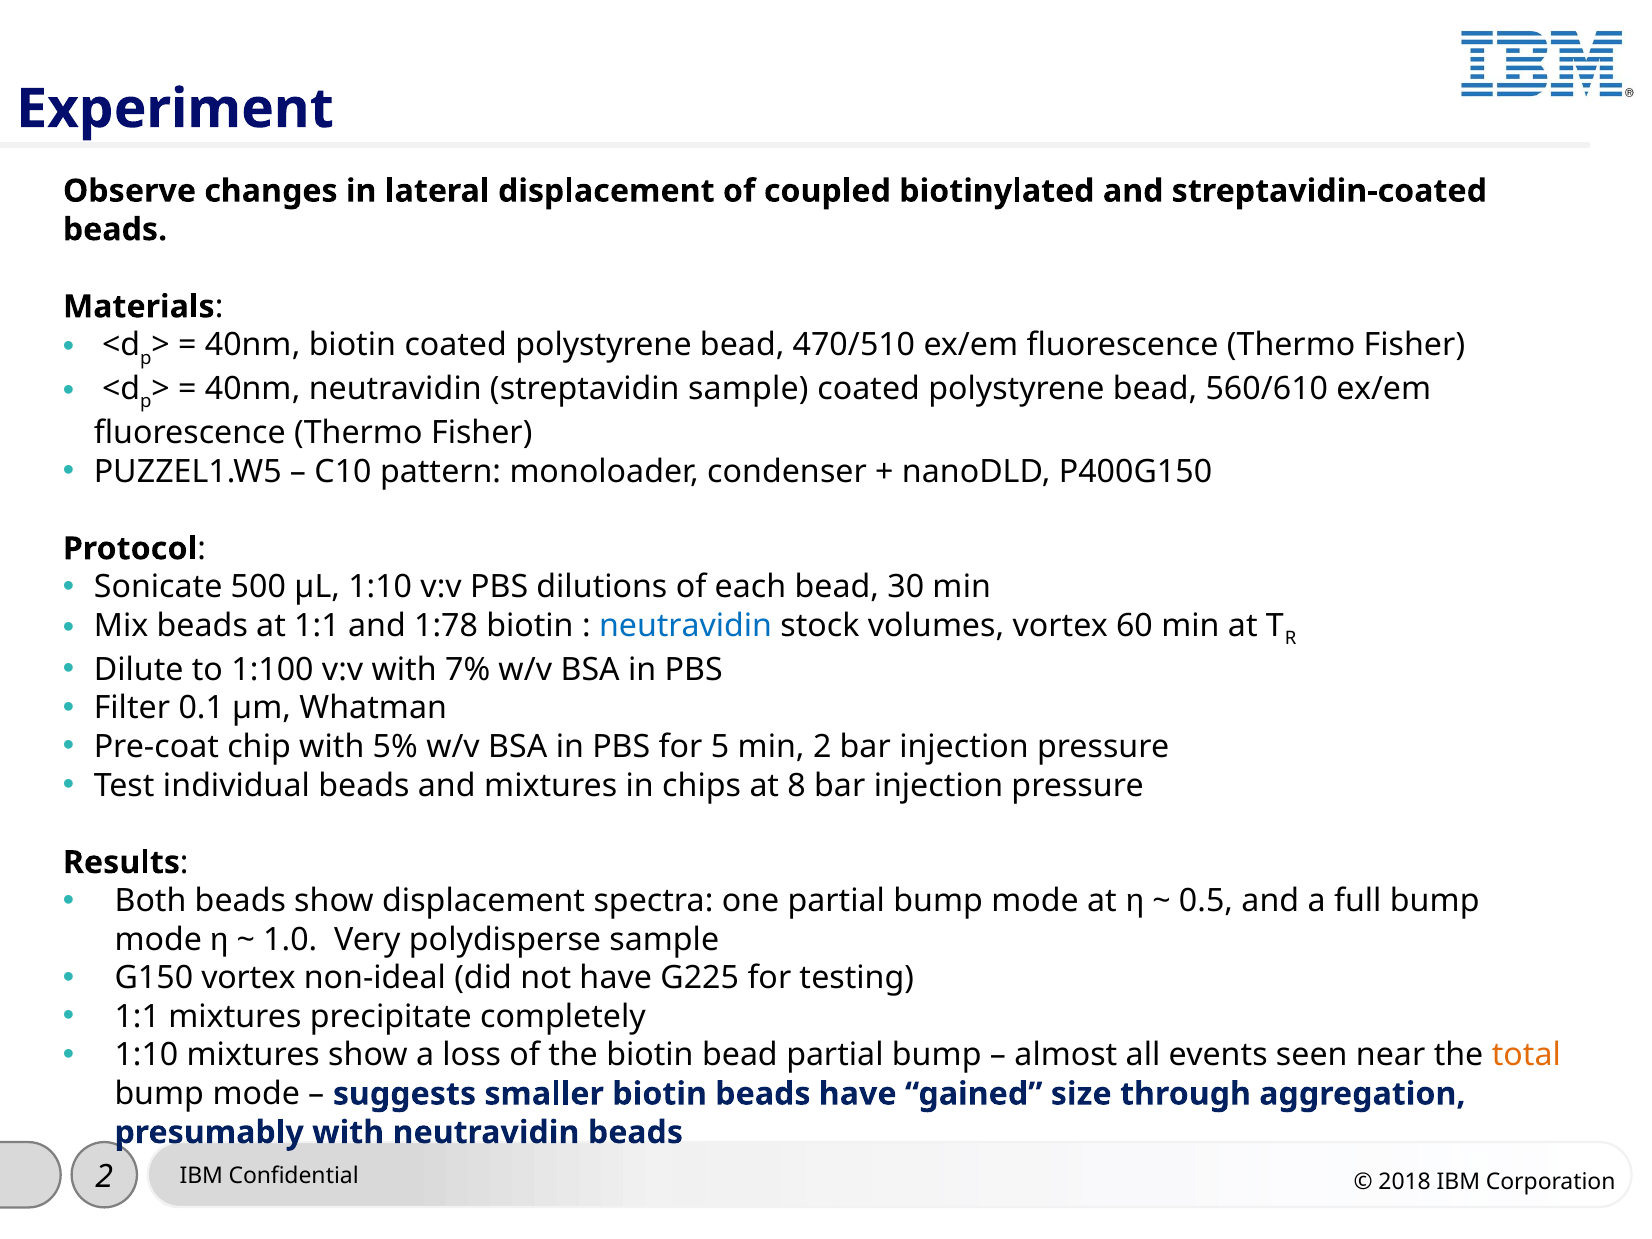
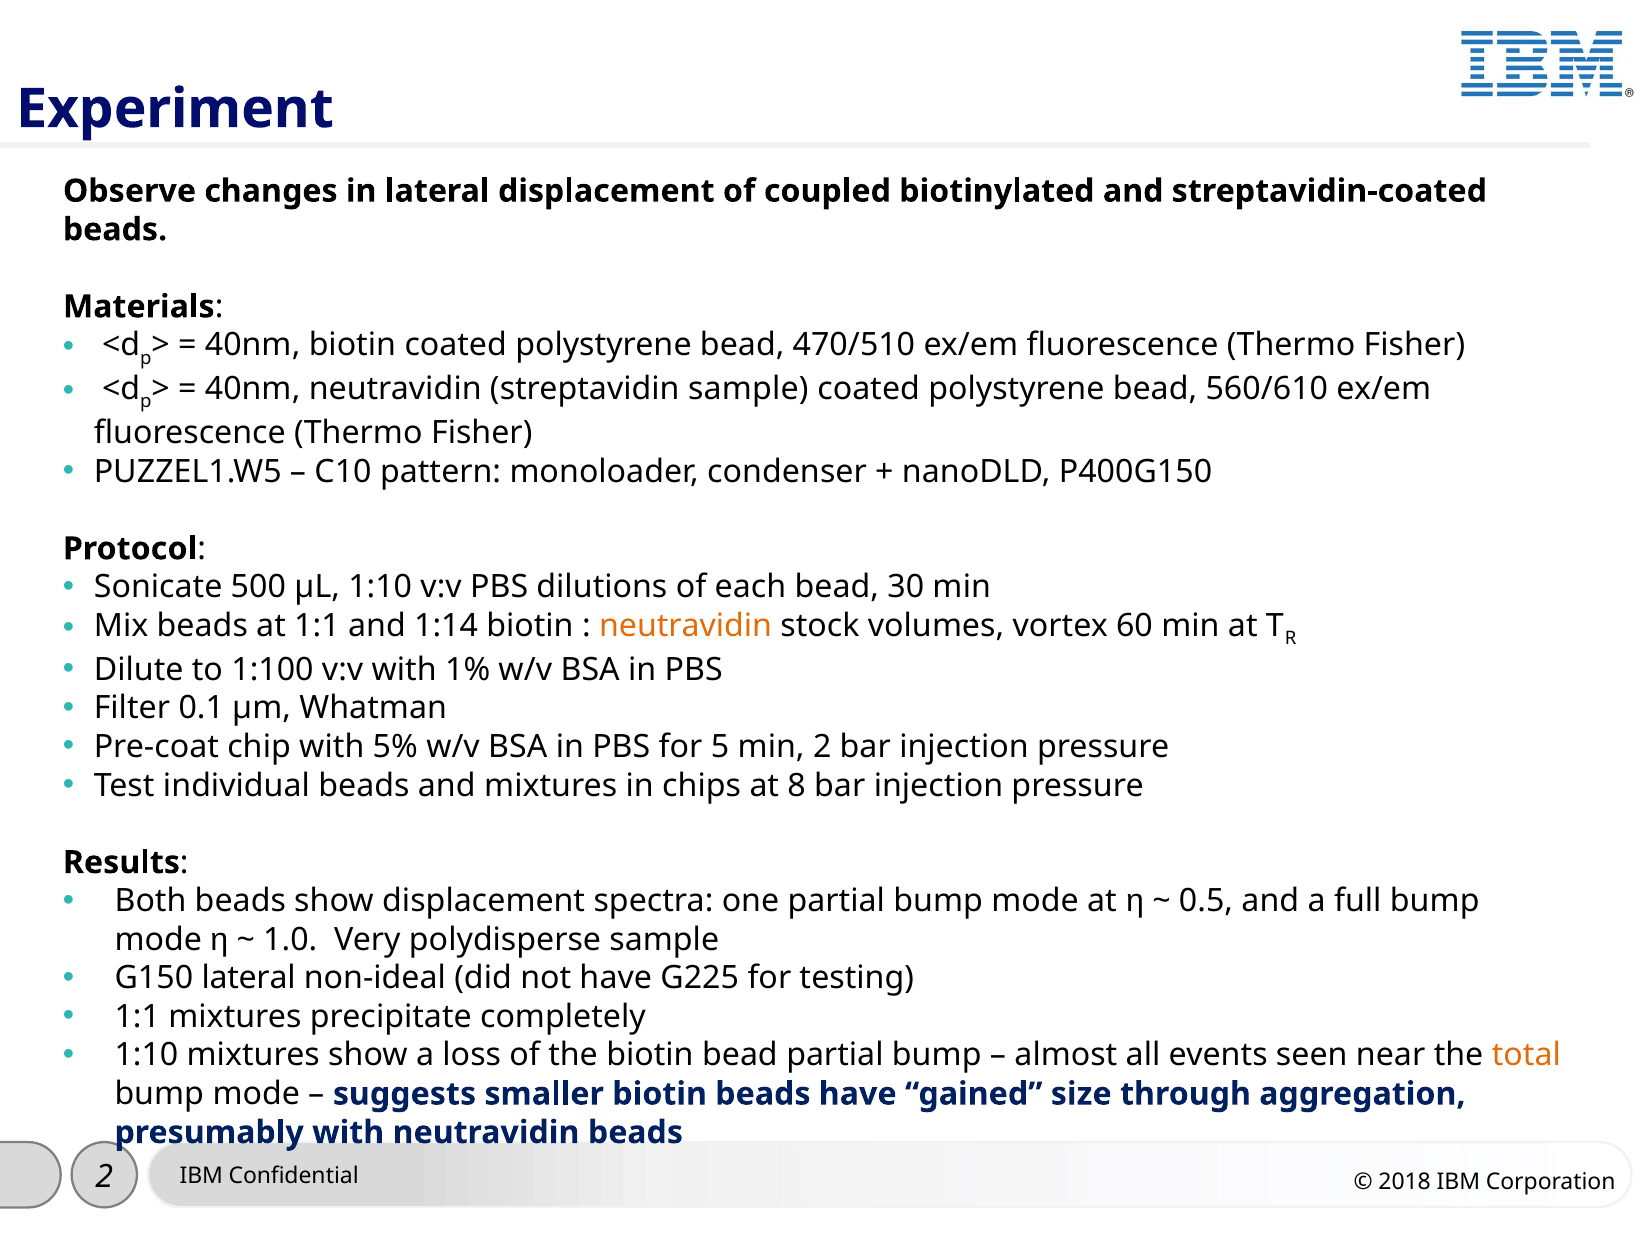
1:78: 1:78 -> 1:14
neutravidin at (686, 626) colour: blue -> orange
7%: 7% -> 1%
G150 vortex: vortex -> lateral
